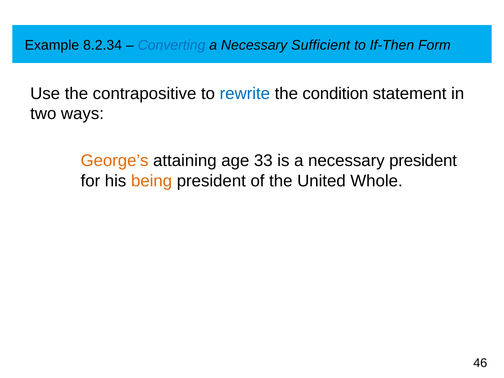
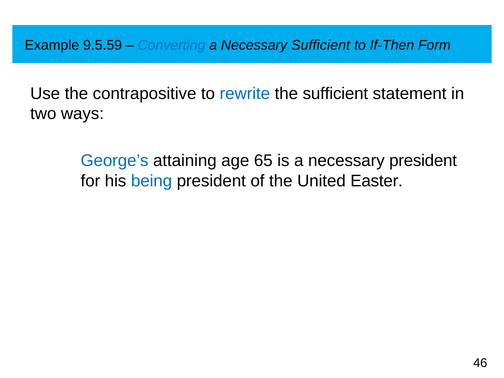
8.2.34: 8.2.34 -> 9.5.59
the condition: condition -> sufficient
George’s colour: orange -> blue
33: 33 -> 65
being colour: orange -> blue
Whole: Whole -> Easter
